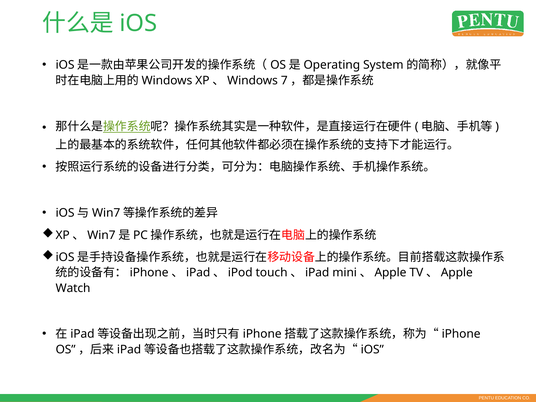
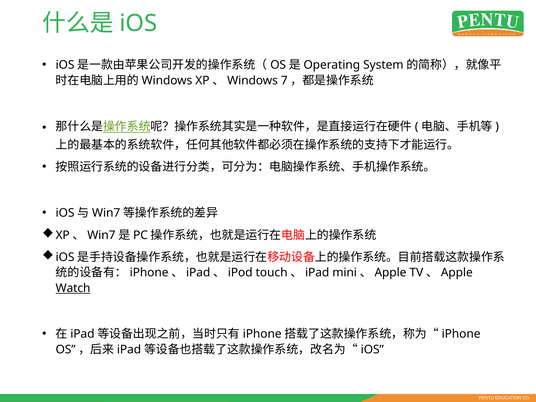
Watch underline: none -> present
